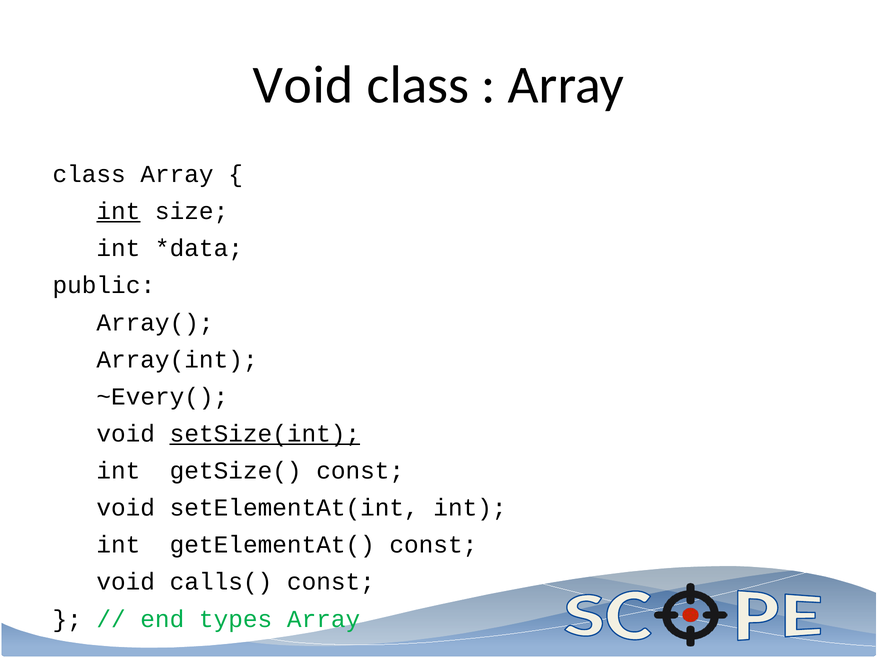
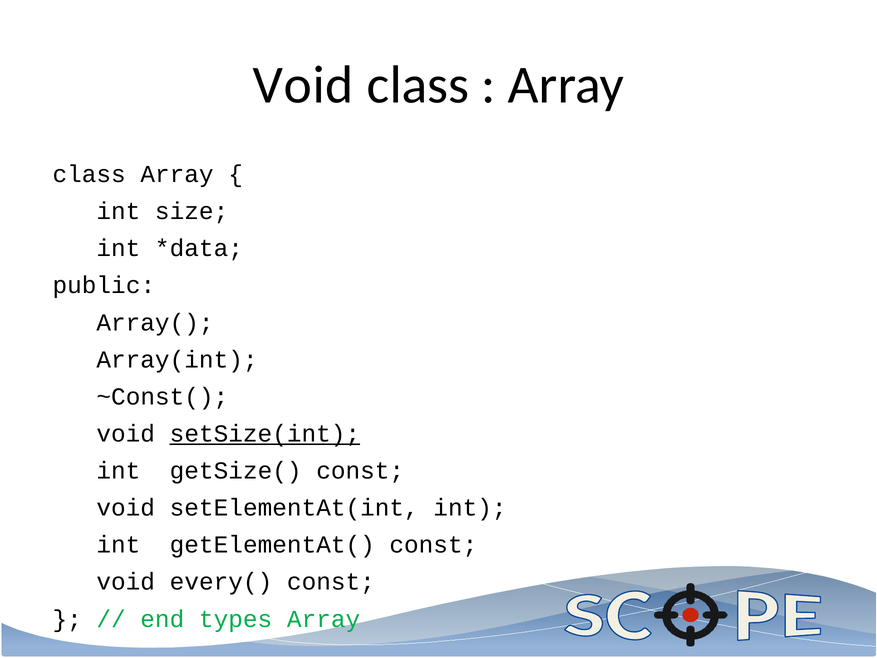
int at (118, 211) underline: present -> none
~Every(: ~Every( -> ~Const(
calls(: calls( -> every(
